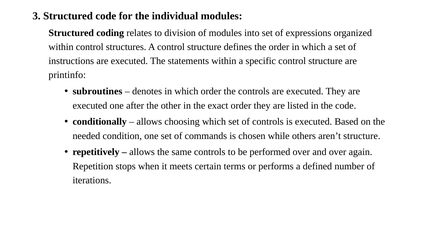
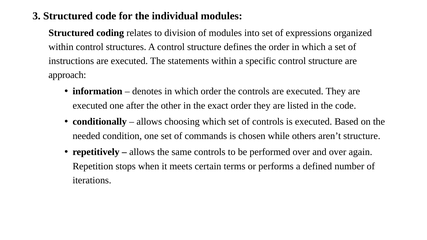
printinfo: printinfo -> approach
subroutines: subroutines -> information
